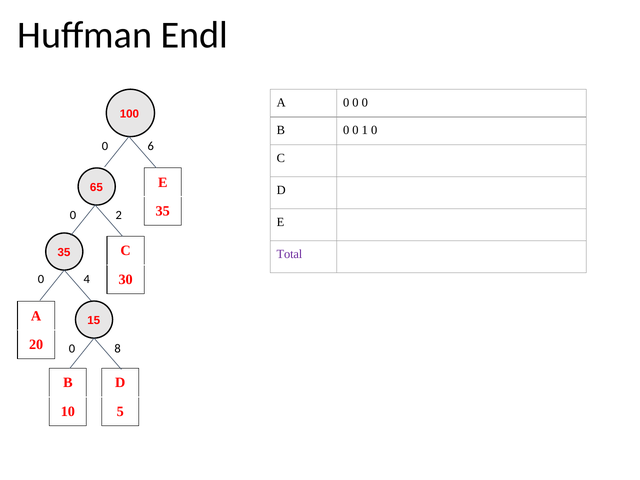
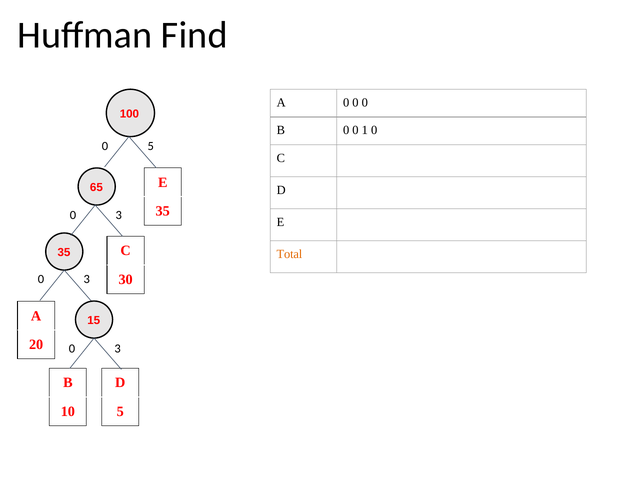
Endl: Endl -> Find
0 6: 6 -> 5
2 at (119, 215): 2 -> 3
Total colour: purple -> orange
4 at (87, 279): 4 -> 3
8 at (118, 349): 8 -> 3
